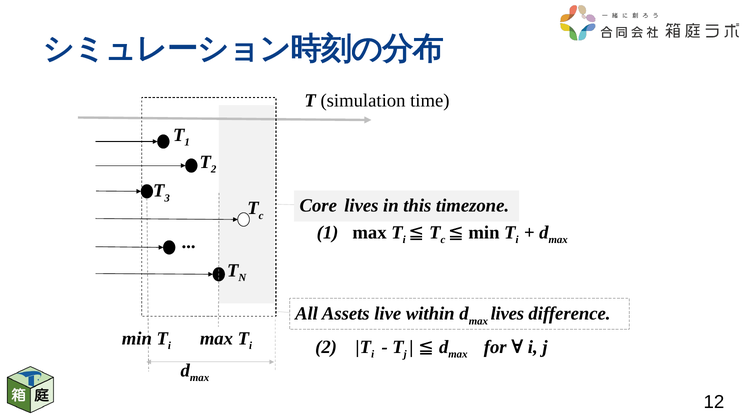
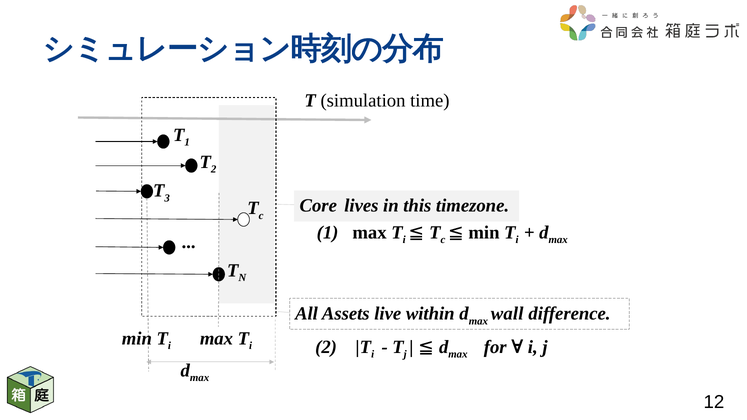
max lives: lives -> wall
